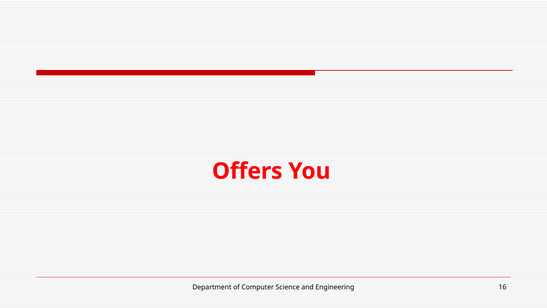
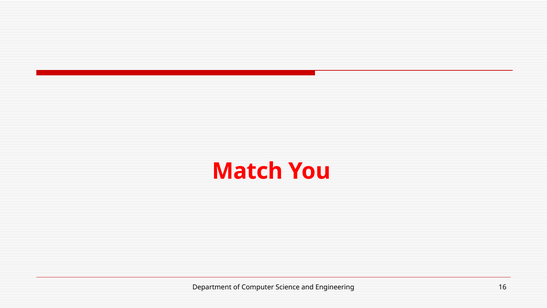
Offers: Offers -> Match
